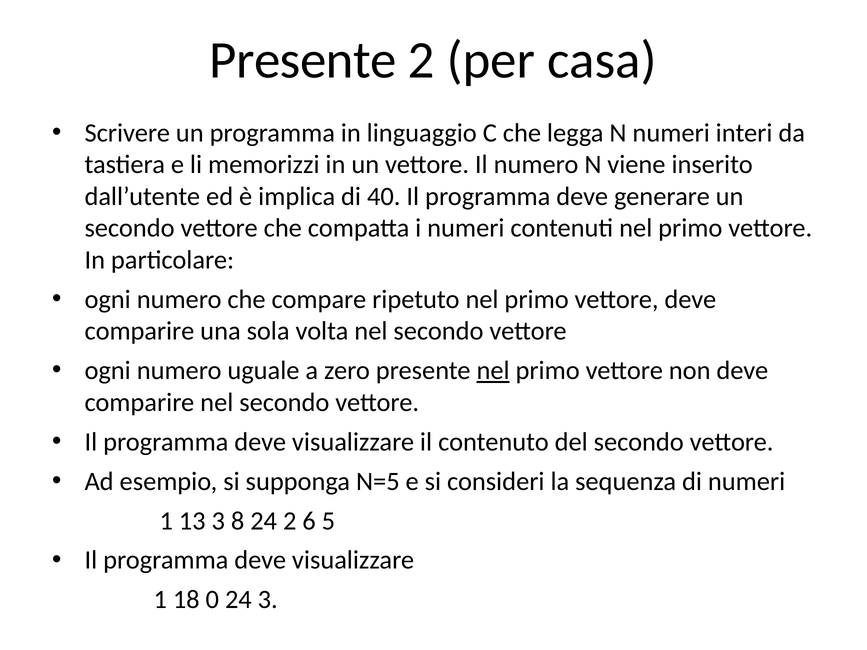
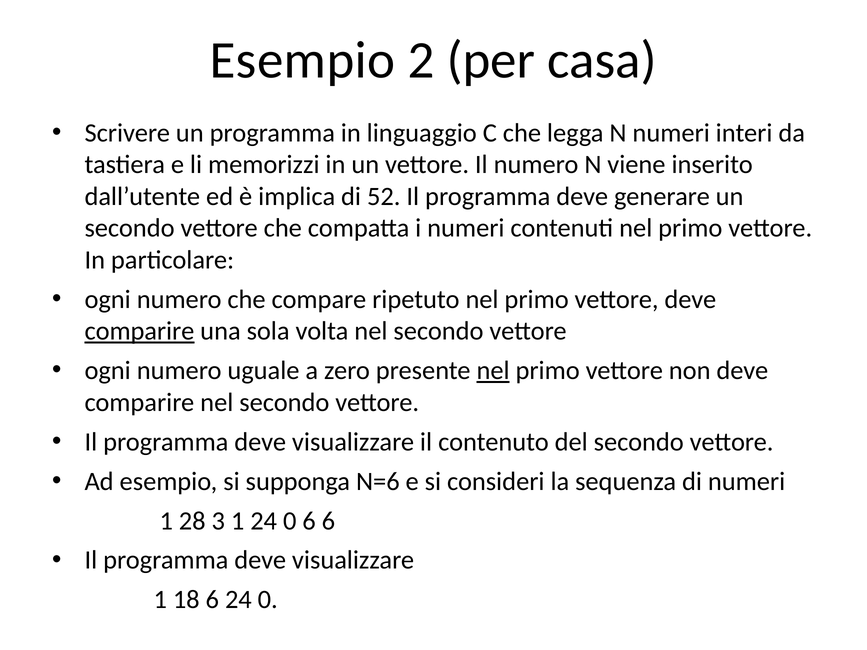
Presente at (303, 60): Presente -> Esempio
40: 40 -> 52
comparire at (139, 331) underline: none -> present
N=5: N=5 -> N=6
13: 13 -> 28
3 8: 8 -> 1
2 at (290, 521): 2 -> 0
6 5: 5 -> 6
18 0: 0 -> 6
3 at (268, 600): 3 -> 0
